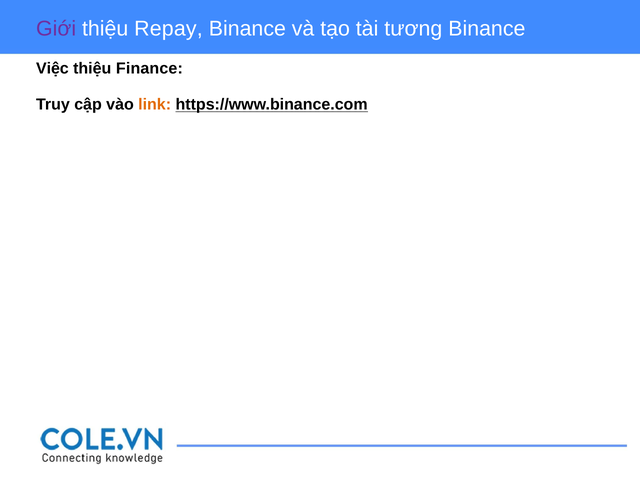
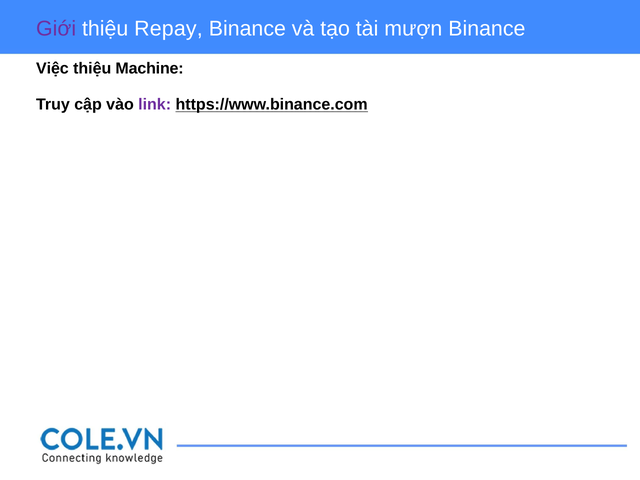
tương: tương -> mượn
Finance: Finance -> Machine
link colour: orange -> purple
